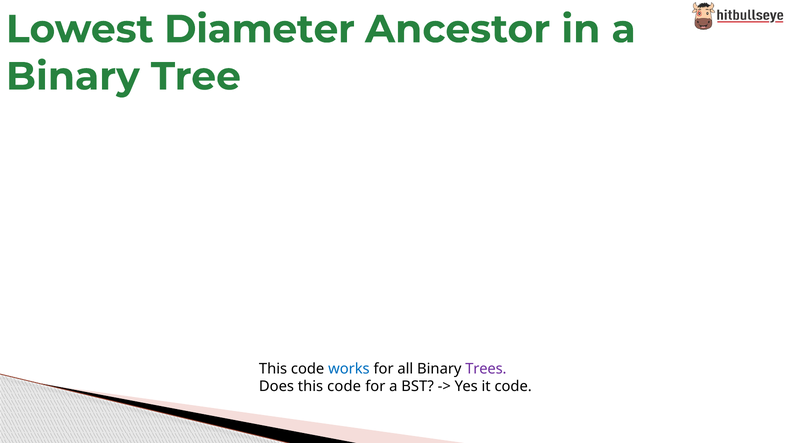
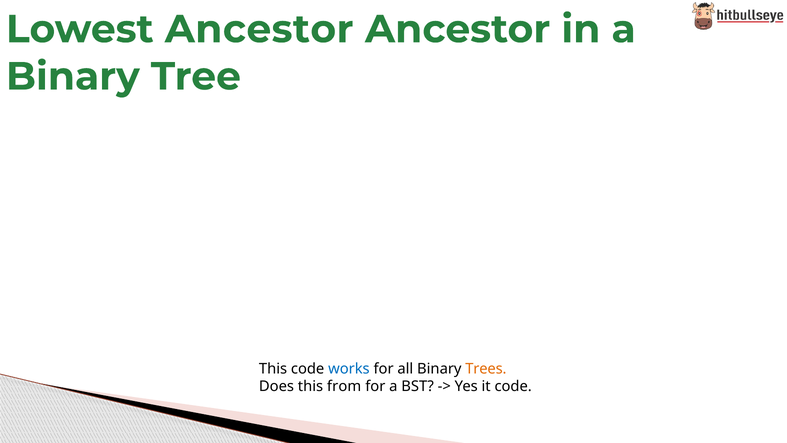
Lowest Diameter: Diameter -> Ancestor
Trees colour: purple -> orange
Does this code: code -> from
